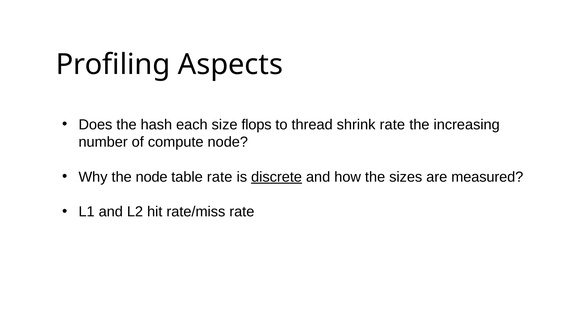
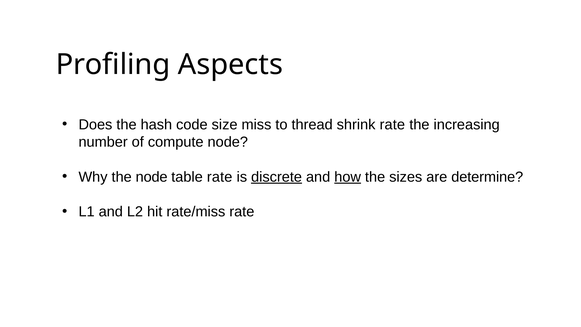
each: each -> code
flops: flops -> miss
how underline: none -> present
measured: measured -> determine
